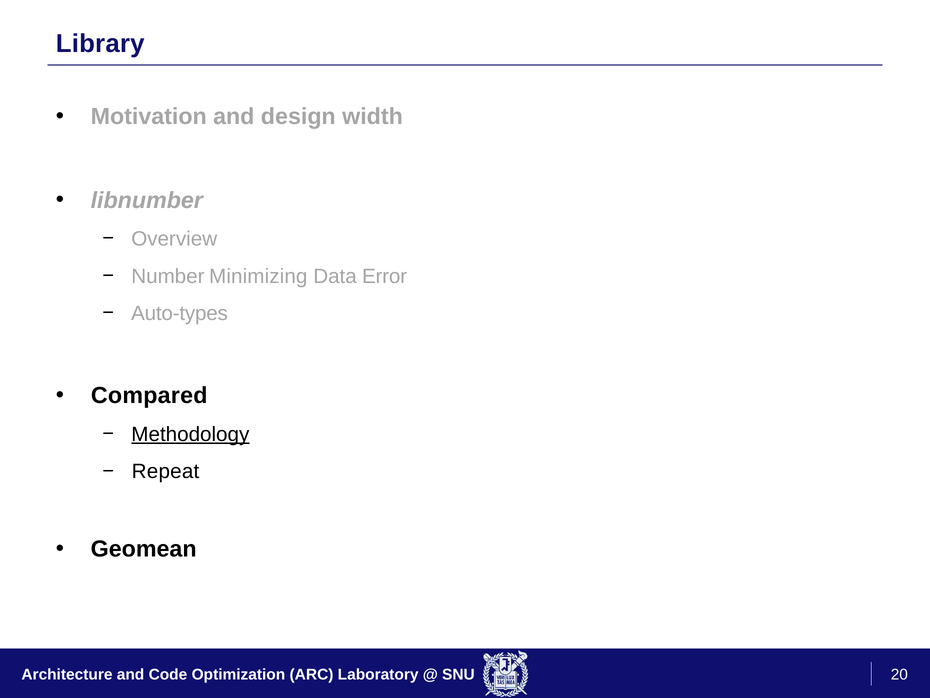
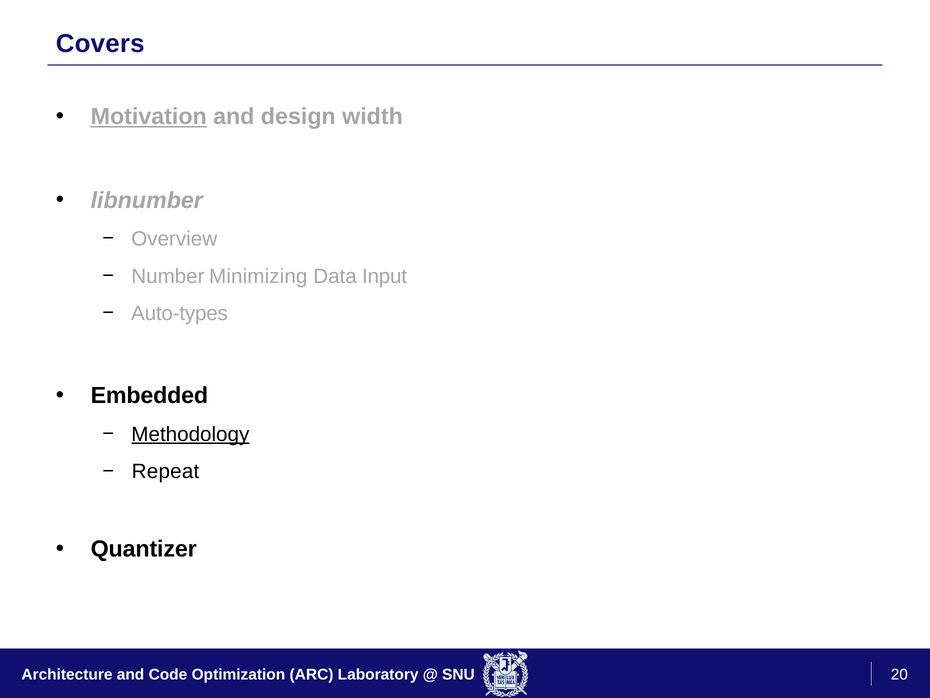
Library: Library -> Covers
Motivation underline: none -> present
Error: Error -> Input
Compared: Compared -> Embedded
Geomean: Geomean -> Quantizer
